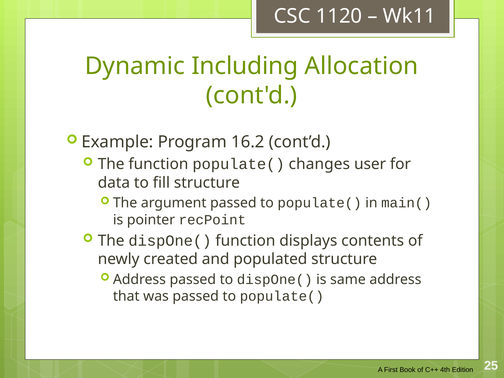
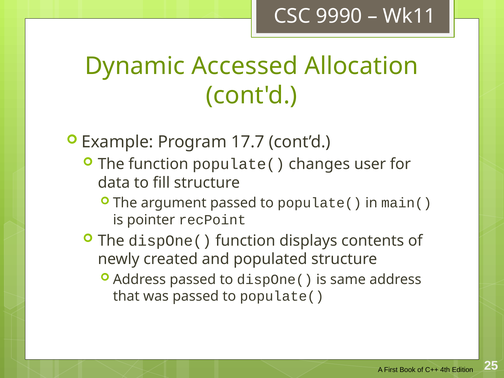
1120: 1120 -> 9990
Including: Including -> Accessed
16.2: 16.2 -> 17.7
